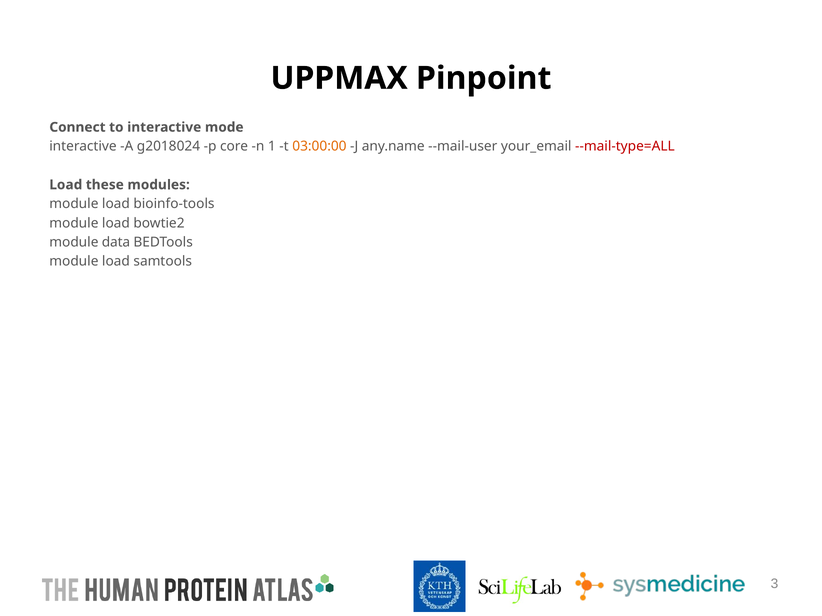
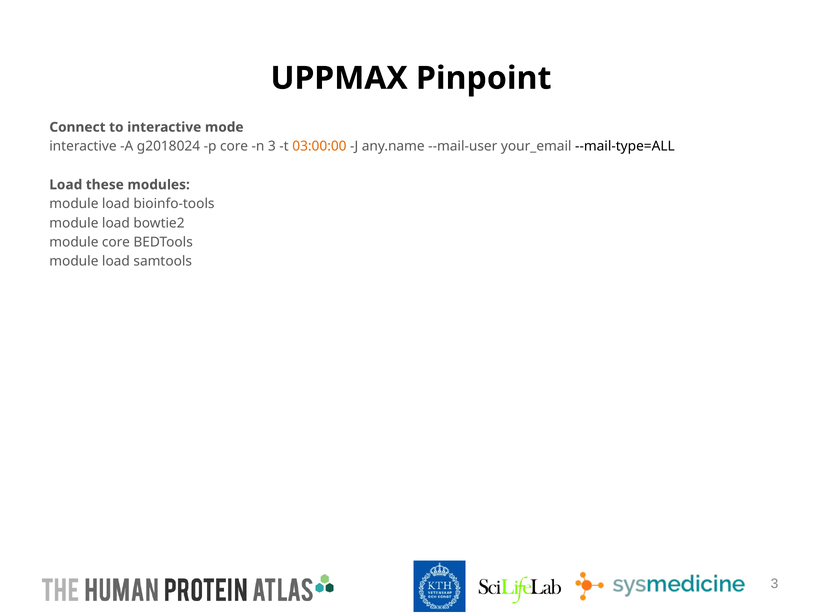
n 1: 1 -> 3
--mail-type=ALL colour: red -> black
module data: data -> core
